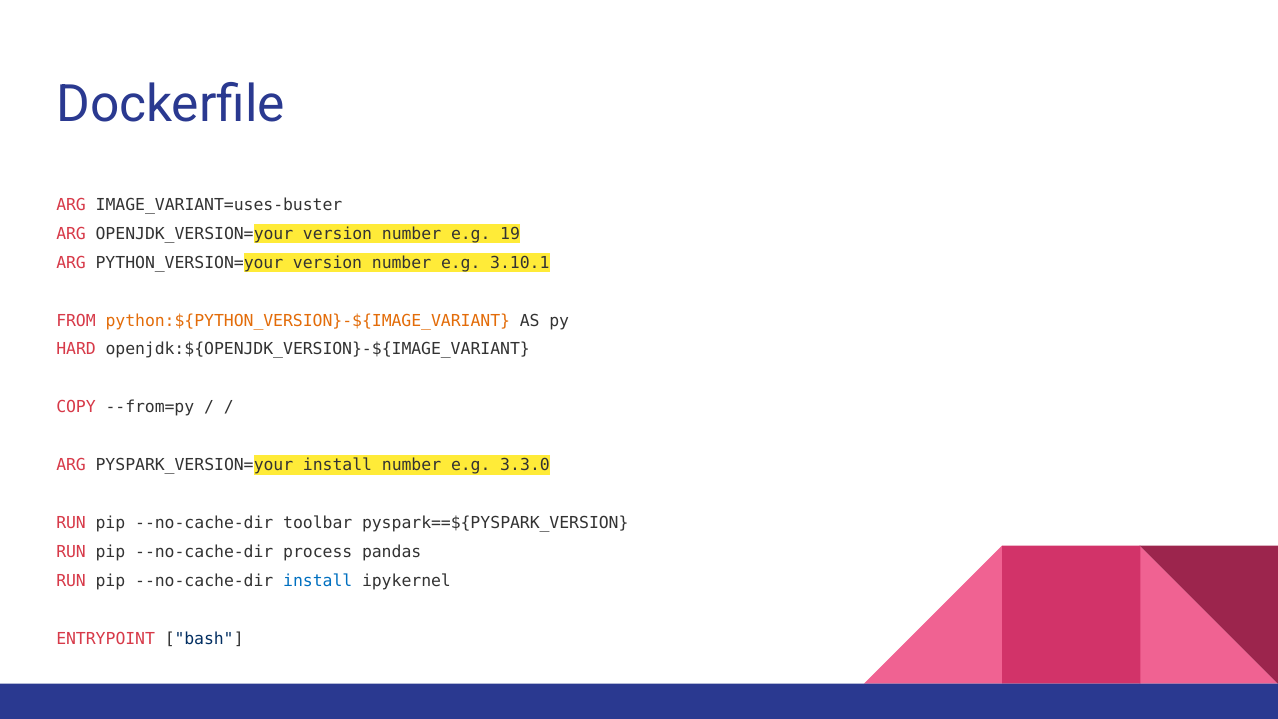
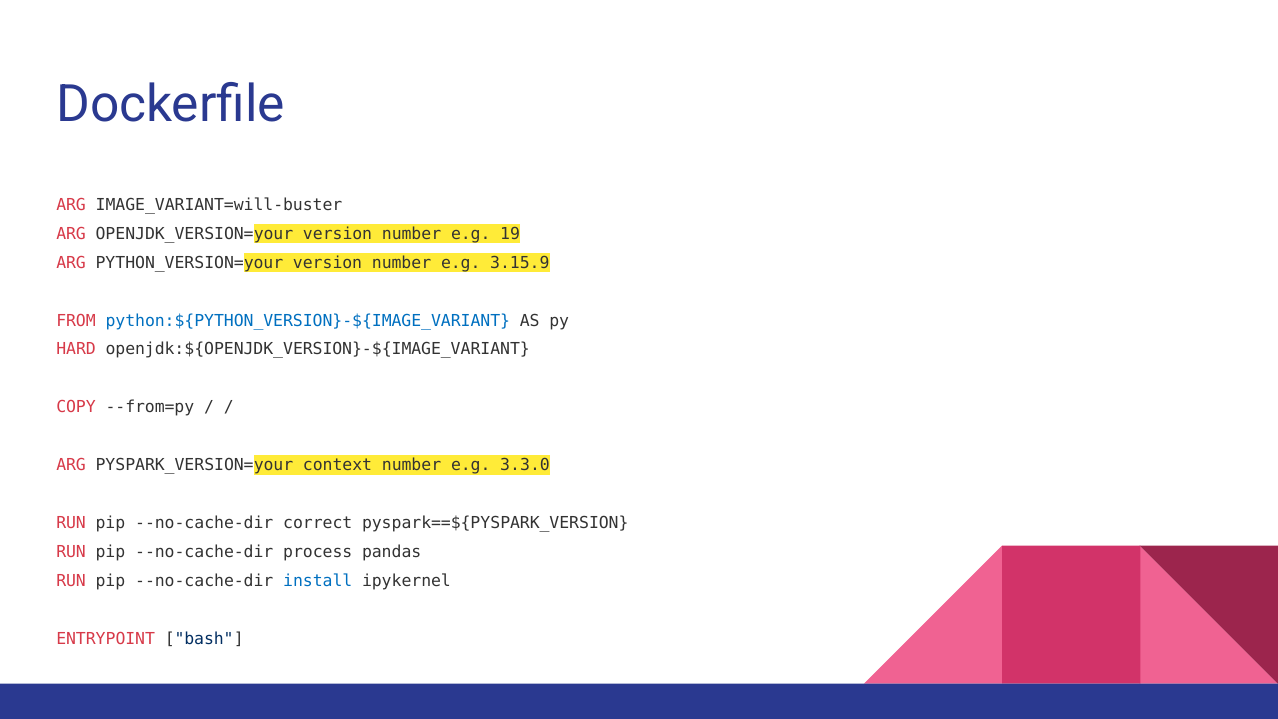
IMAGE_VARIANT=uses-buster: IMAGE_VARIANT=uses-buster -> IMAGE_VARIANT=will-buster
3.10.1: 3.10.1 -> 3.15.9
python:${PYTHON_VERSION}-${IMAGE_VARIANT colour: orange -> blue
PYSPARK_VERSION=your install: install -> context
toolbar: toolbar -> correct
